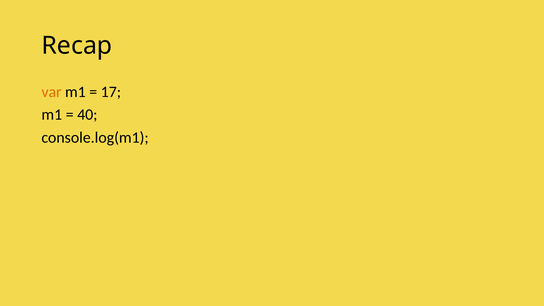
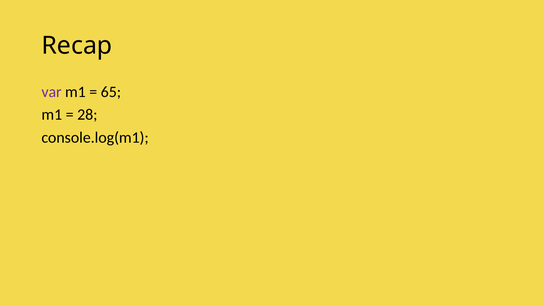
var colour: orange -> purple
17: 17 -> 65
40: 40 -> 28
